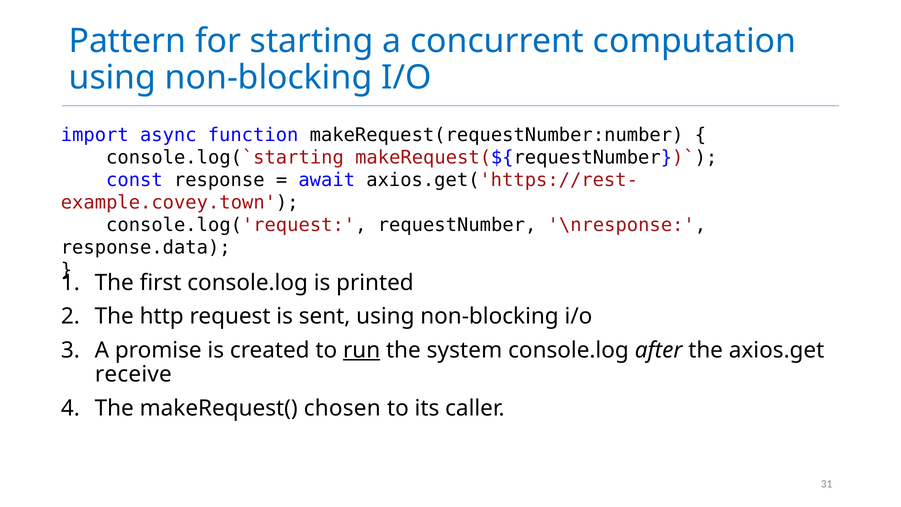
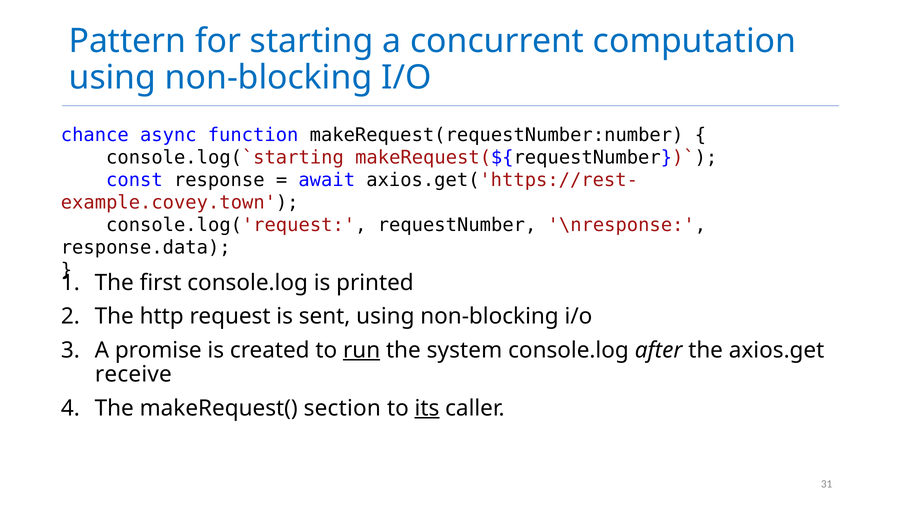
import: import -> chance
chosen: chosen -> section
its underline: none -> present
